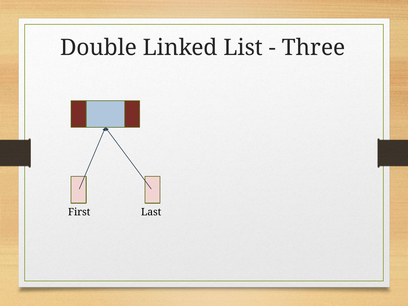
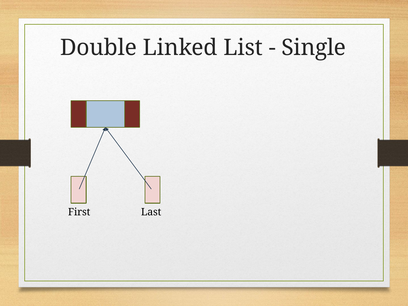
Three: Three -> Single
